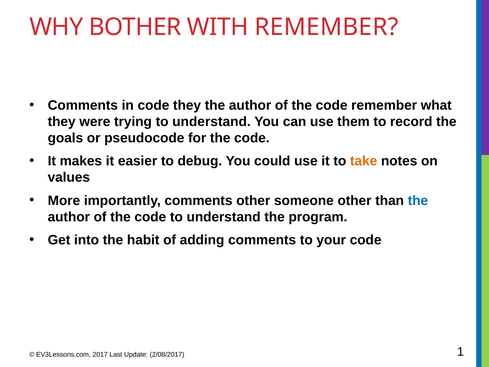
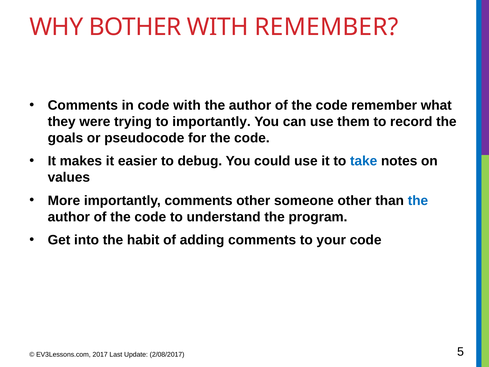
code they: they -> with
trying to understand: understand -> importantly
take colour: orange -> blue
1: 1 -> 5
